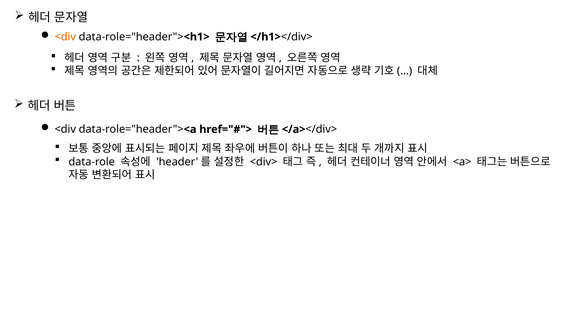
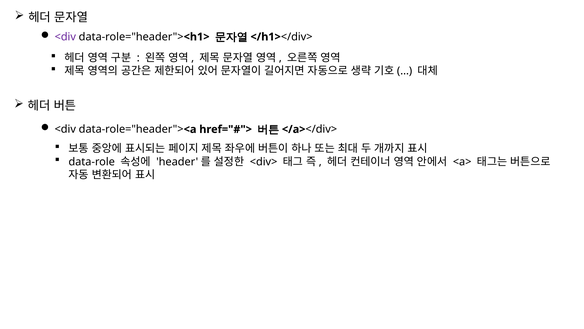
<div at (65, 37) colour: orange -> purple
